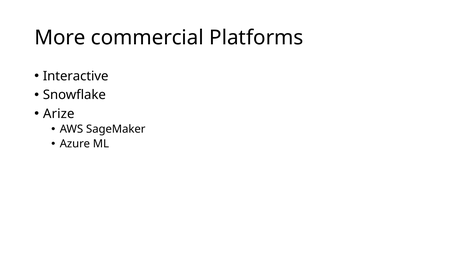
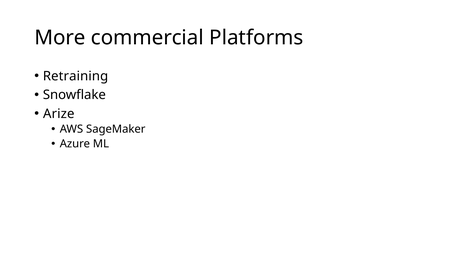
Interactive: Interactive -> Retraining
